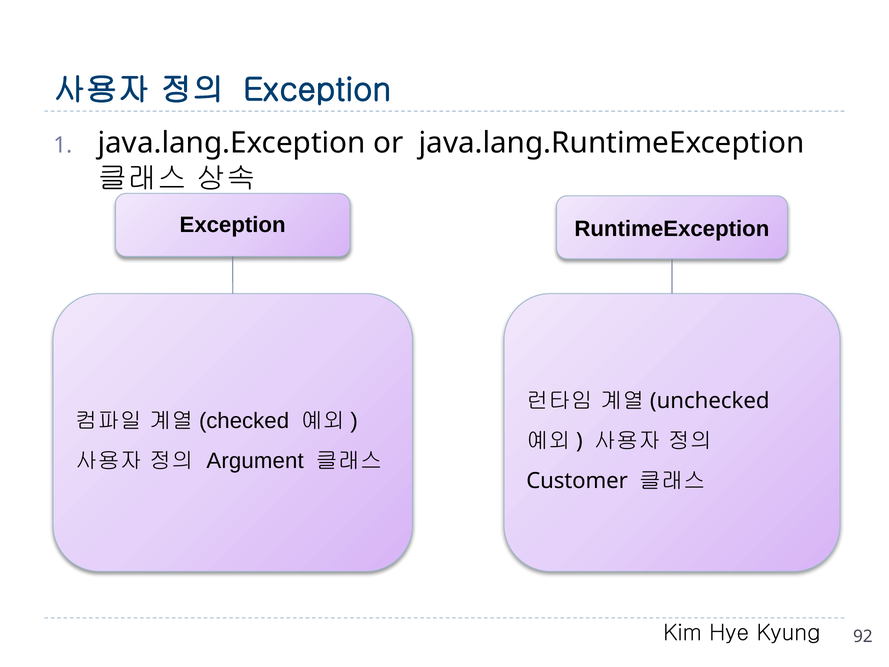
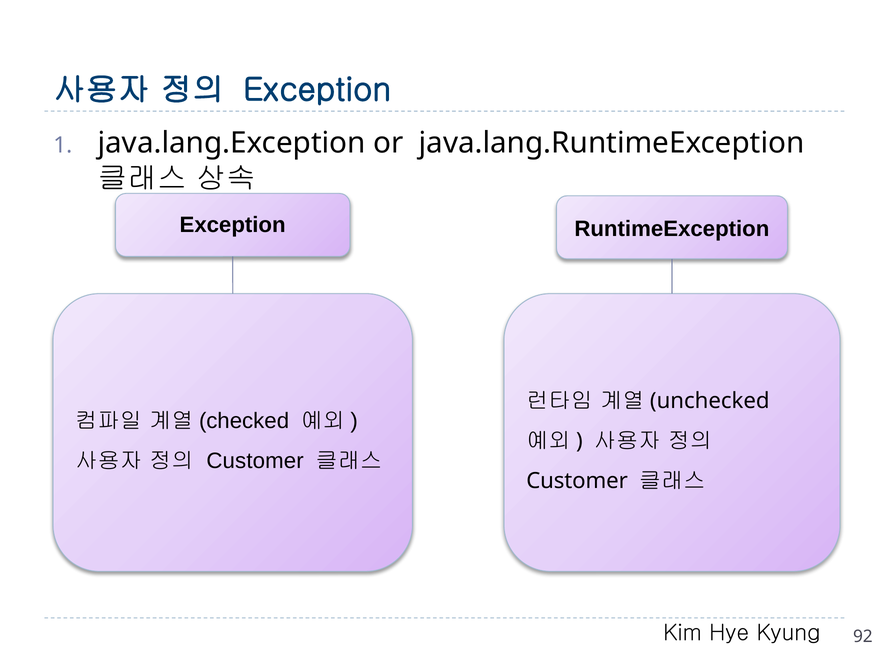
Argument at (255, 461): Argument -> Customer
